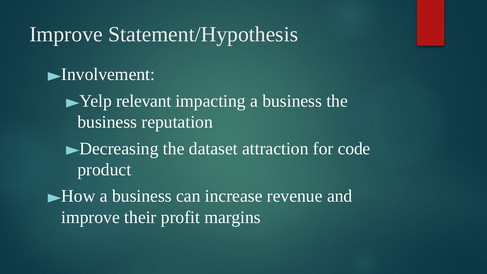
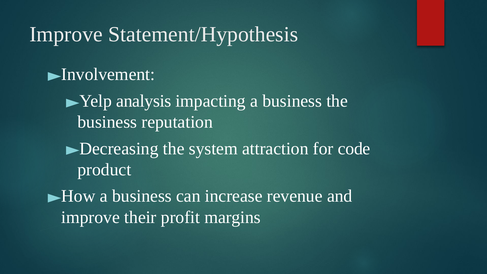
relevant: relevant -> analysis
dataset: dataset -> system
